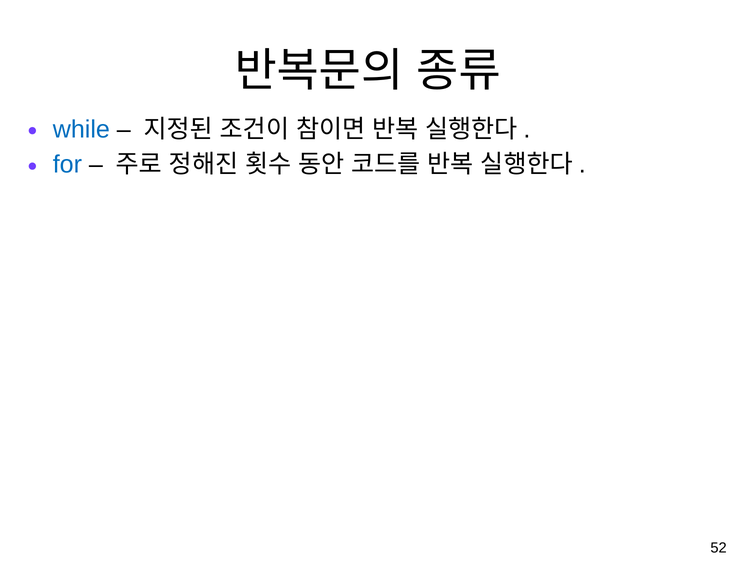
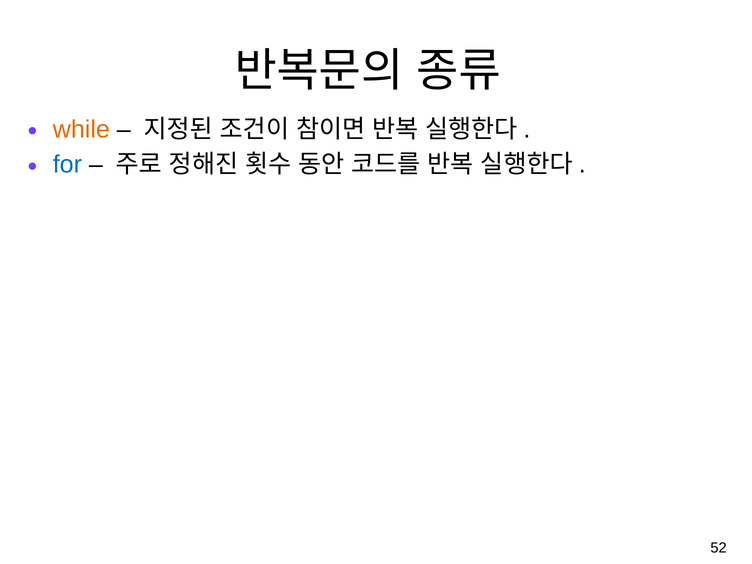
while colour: blue -> orange
